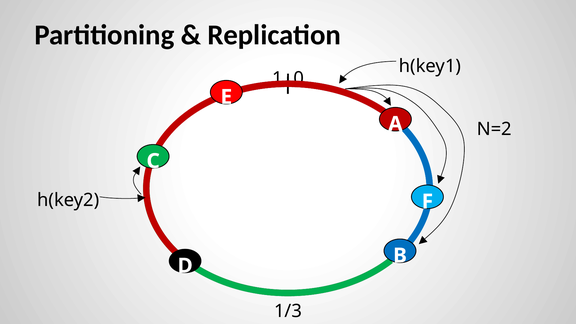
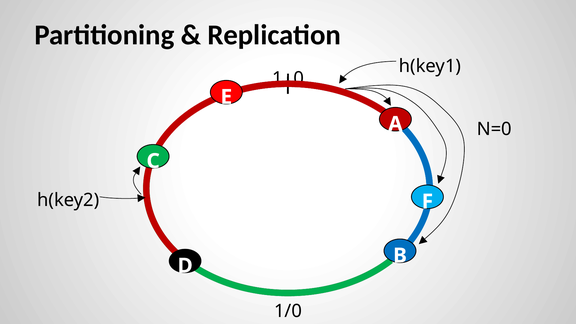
N=2: N=2 -> N=0
1/3: 1/3 -> 1/0
